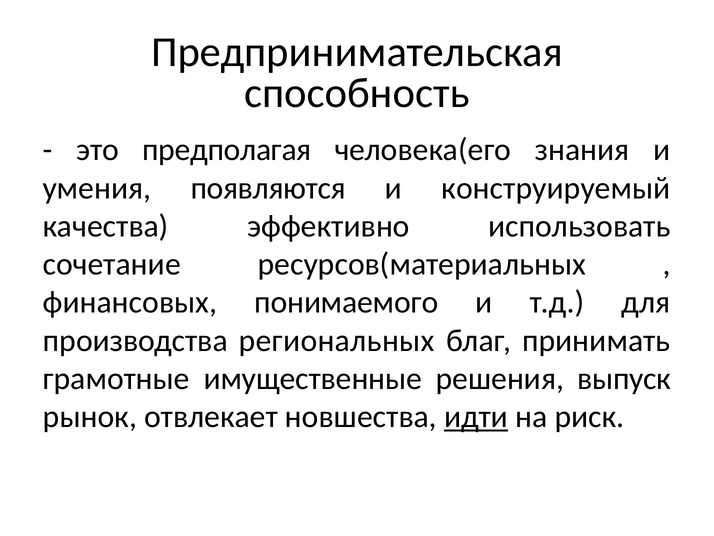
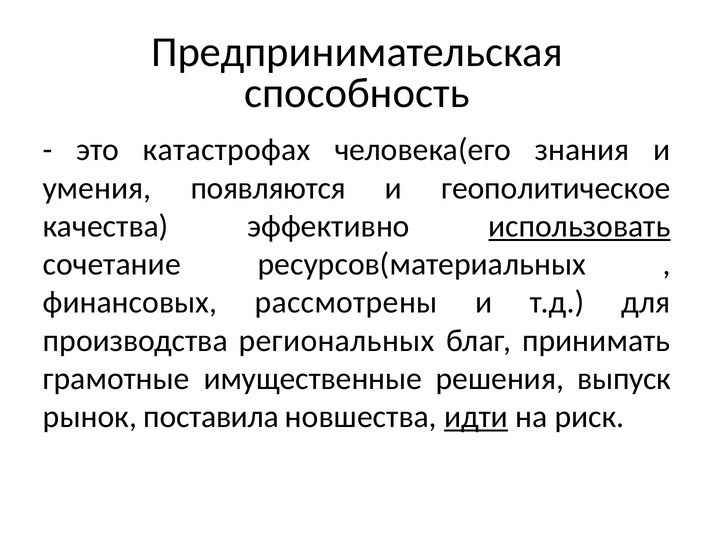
предполагая: предполагая -> катастрофах
конструируемый: конструируемый -> геополитическое
использовать underline: none -> present
понимаемого: понимаемого -> рассмотрены
отвлекает: отвлекает -> поставила
